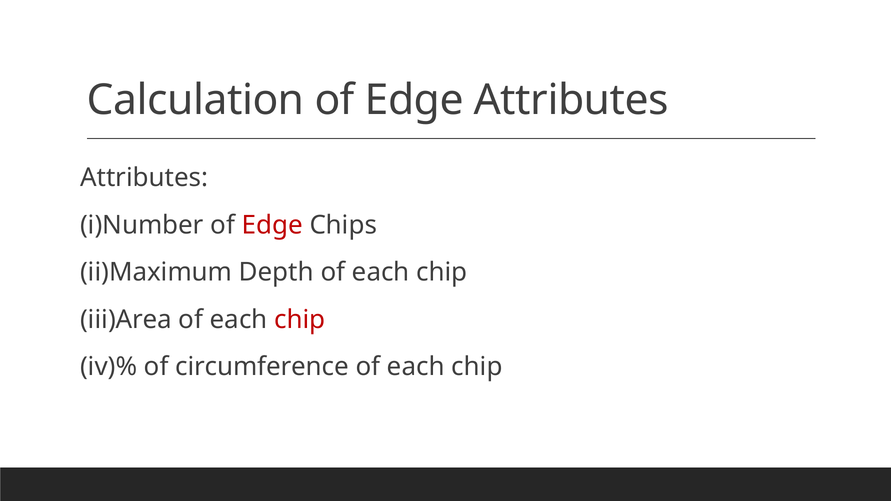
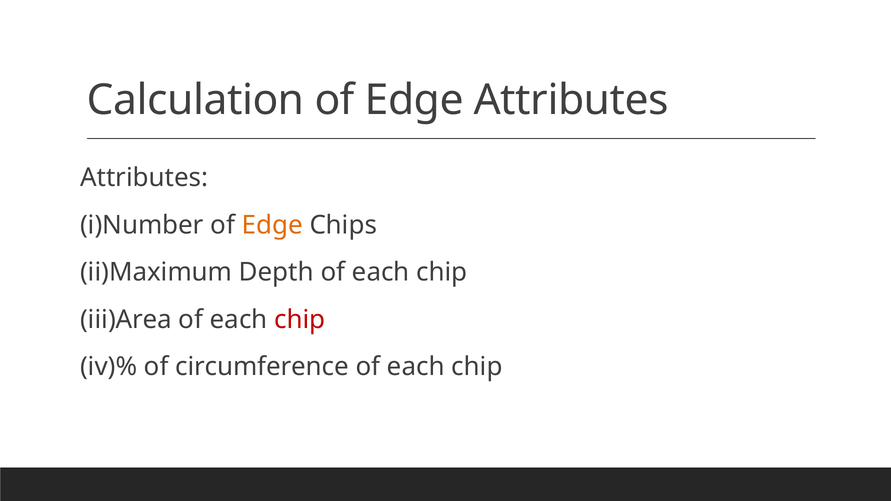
Edge at (272, 225) colour: red -> orange
